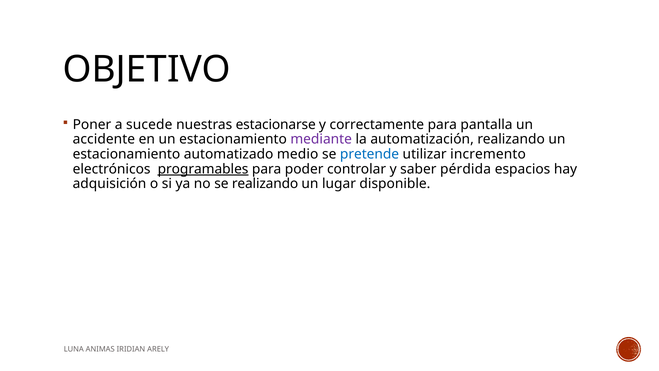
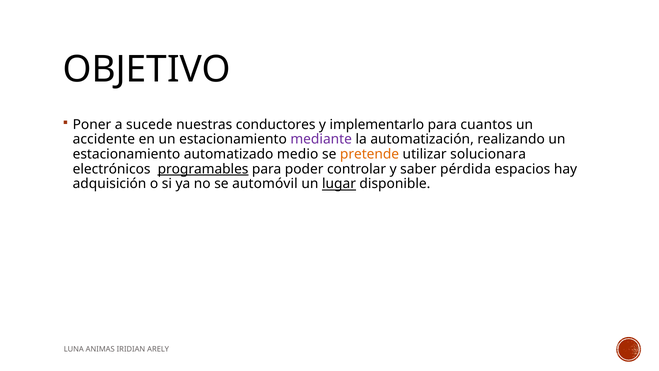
estacionarse: estacionarse -> conductores
correctamente: correctamente -> implementarlo
pantalla: pantalla -> cuantos
pretende colour: blue -> orange
incremento: incremento -> solucionara
se realizando: realizando -> automóvil
lugar underline: none -> present
